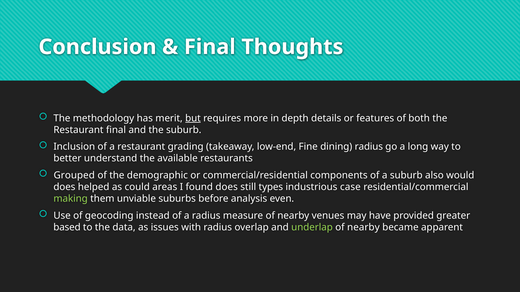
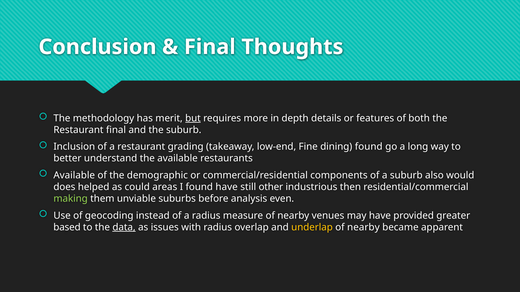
dining radius: radius -> found
Grouped at (74, 176): Grouped -> Available
found does: does -> have
types: types -> other
case: case -> then
data underline: none -> present
underlap colour: light green -> yellow
